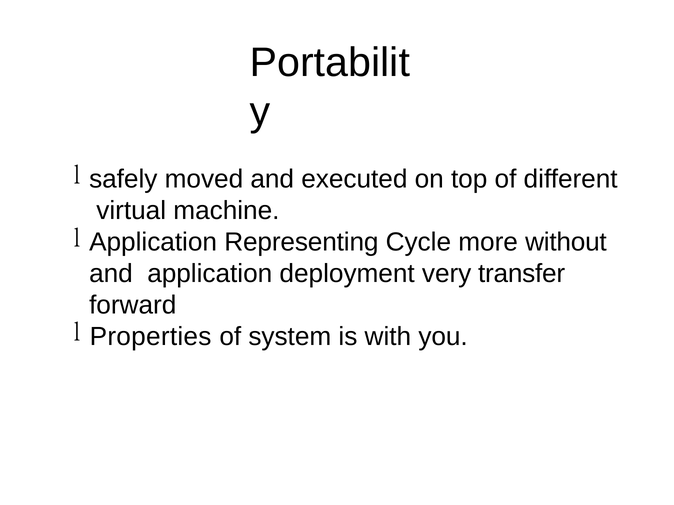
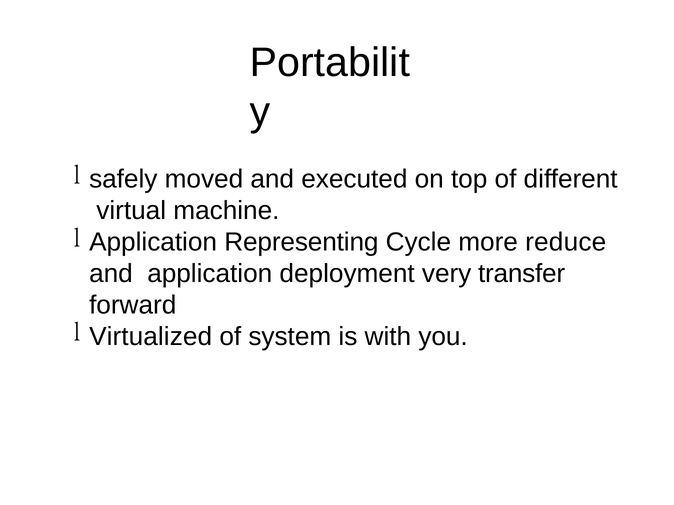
without: without -> reduce
Properties: Properties -> Virtualized
